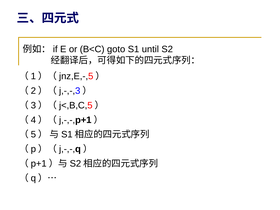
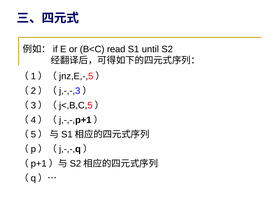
goto: goto -> read
